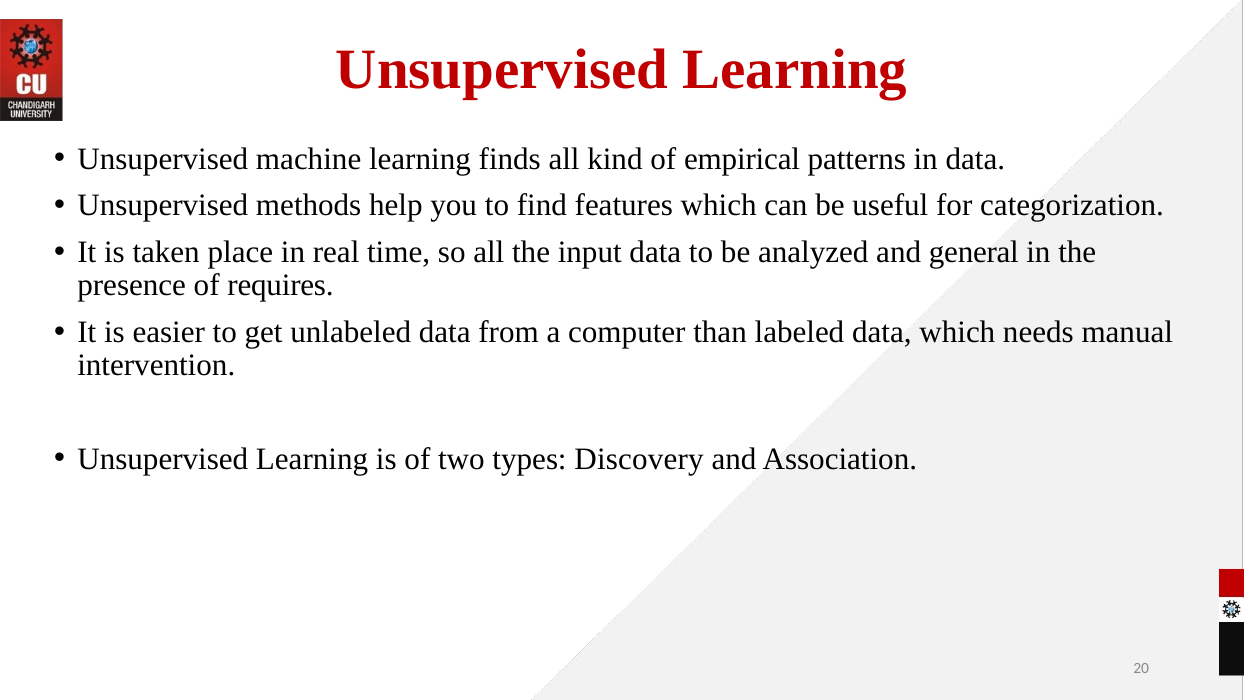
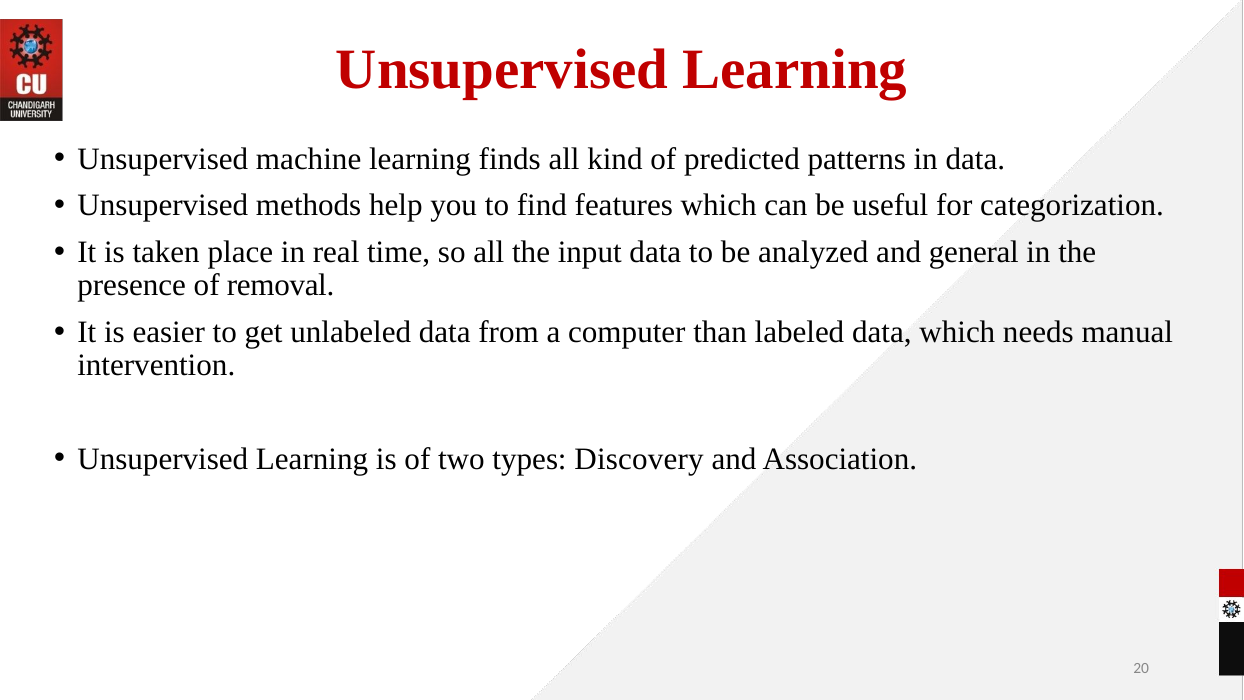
empirical: empirical -> predicted
requires: requires -> removal
